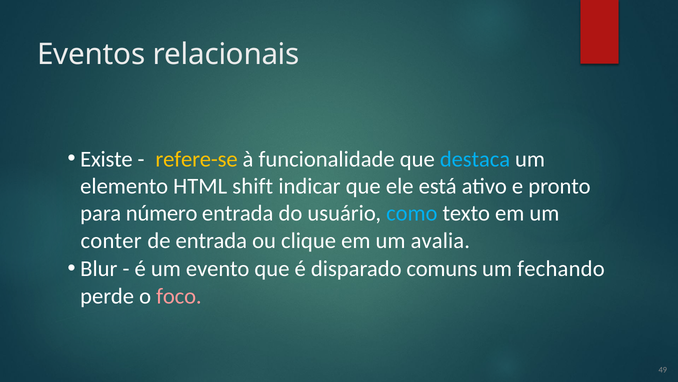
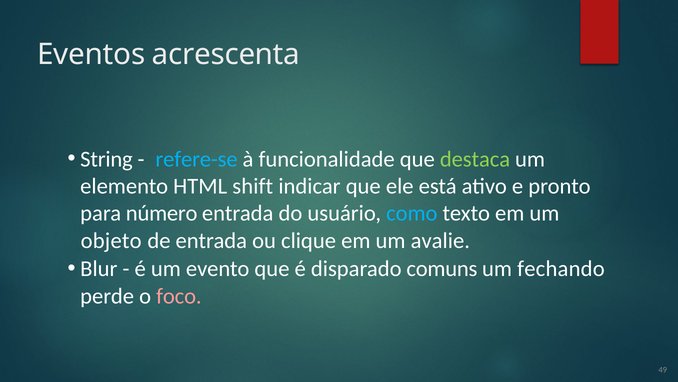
relacionais: relacionais -> acrescenta
Existe: Existe -> String
refere-se colour: yellow -> light blue
destaca colour: light blue -> light green
conter: conter -> objeto
avalia: avalia -> avalie
